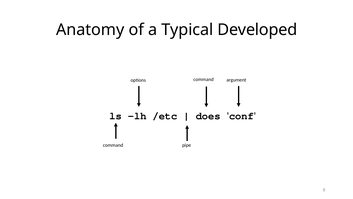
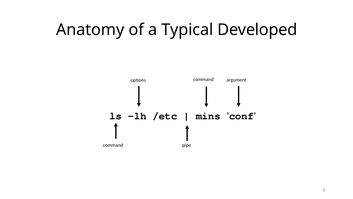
does: does -> mins
